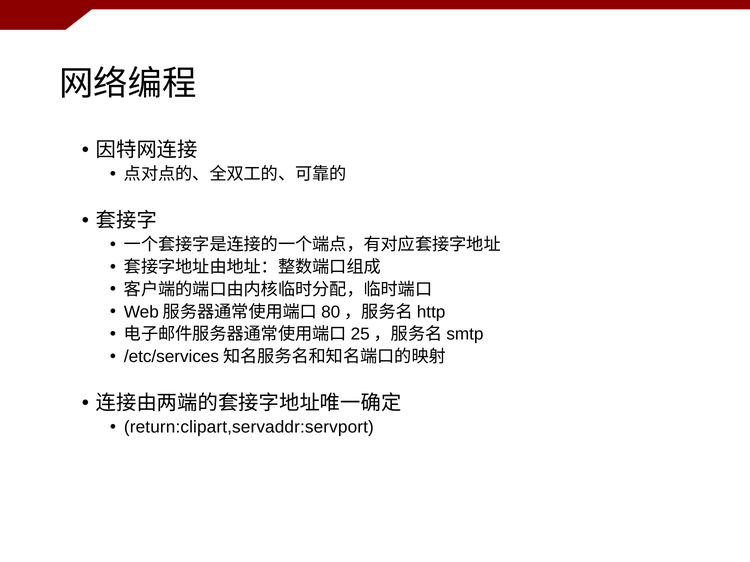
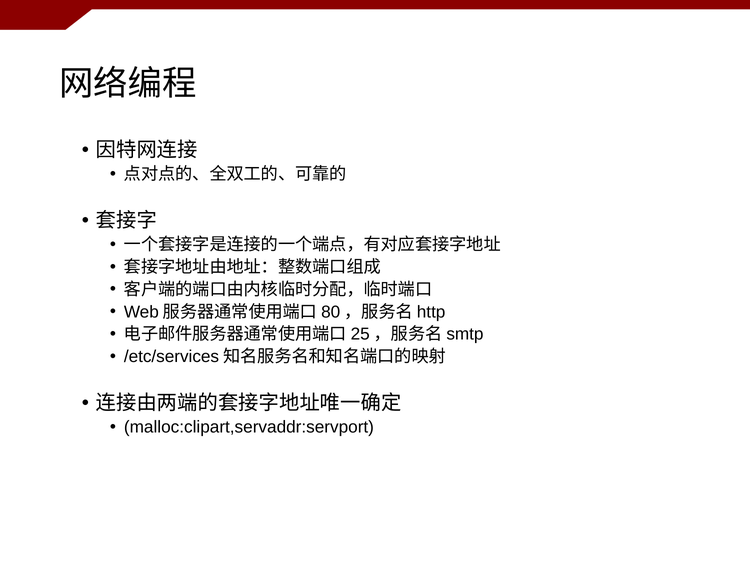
return:clipart,servaddr:servport: return:clipart,servaddr:servport -> malloc:clipart,servaddr:servport
